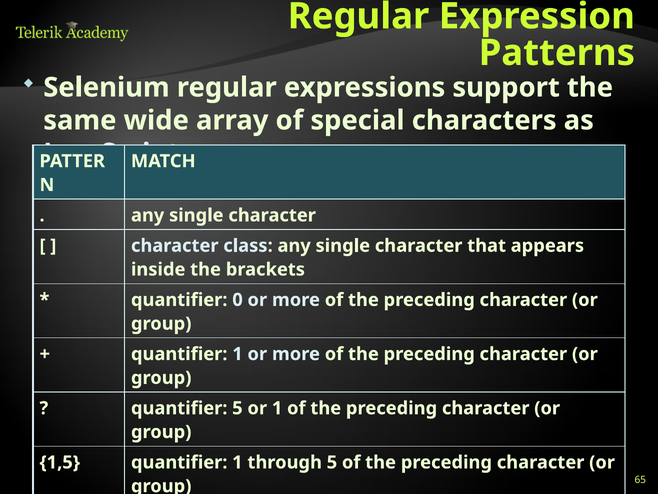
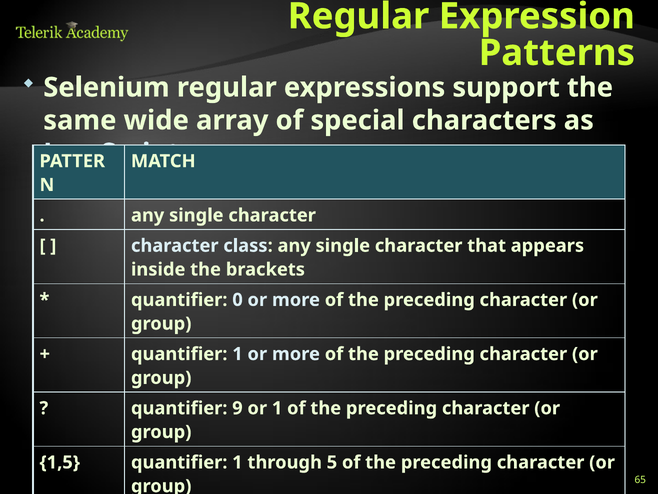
quantifier 5: 5 -> 9
